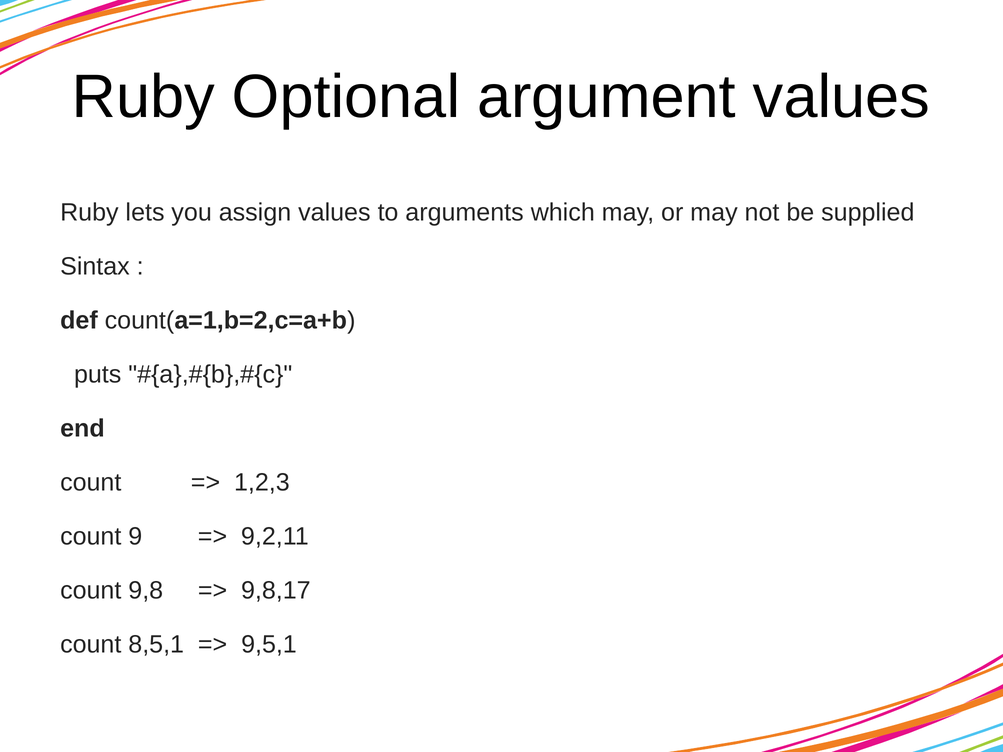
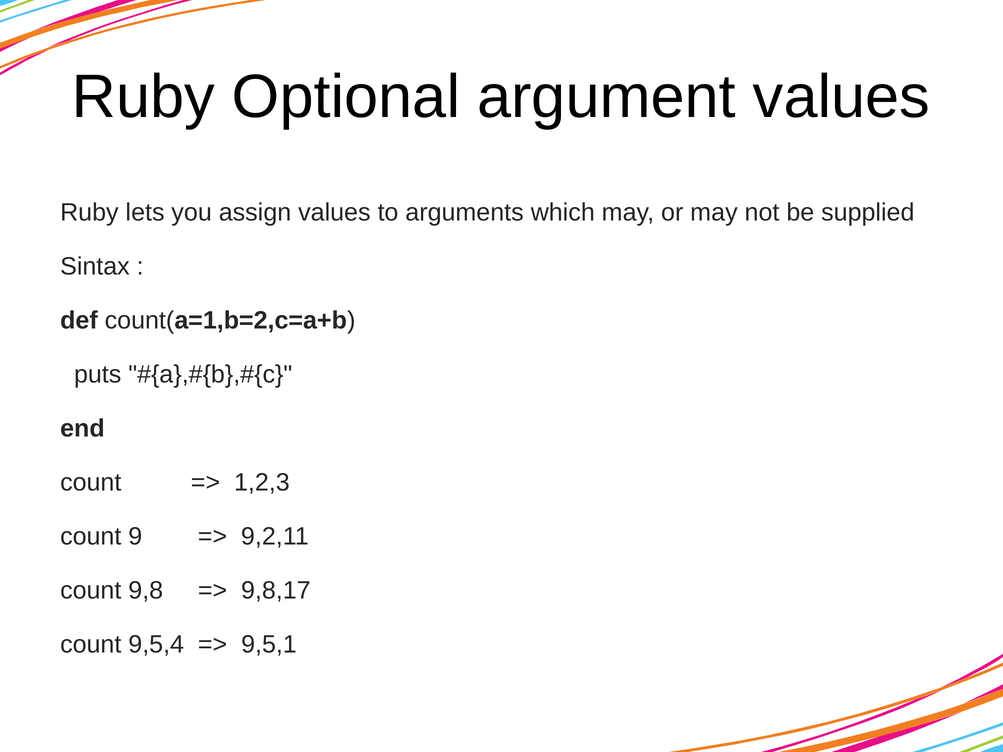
8,5,1: 8,5,1 -> 9,5,4
